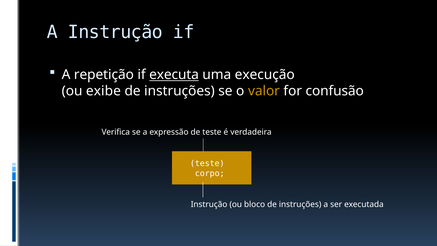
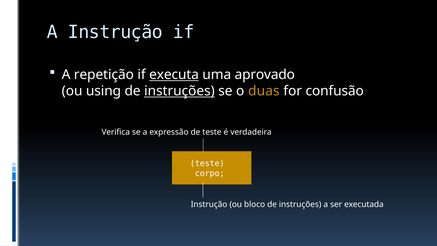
execução: execução -> aprovado
exibe: exibe -> using
instruções at (179, 91) underline: none -> present
valor: valor -> duas
